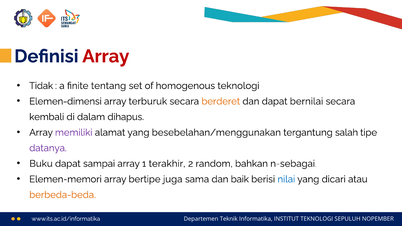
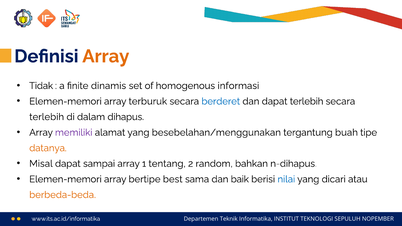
Array at (106, 56) colour: red -> orange
tentang: tentang -> dinamis
homogenous teknologi: teknologi -> informasi
Elemen-dimensi at (65, 101): Elemen-dimensi -> Elemen-memori
berderet colour: orange -> blue
dapat bernilai: bernilai -> terlebih
kembali at (47, 117): kembali -> terlebih
salah: salah -> buah
datanya colour: purple -> orange
Buku: Buku -> Misal
terakhir: terakhir -> tentang
n-sebagai: n-sebagai -> n-dihapus
juga: juga -> best
